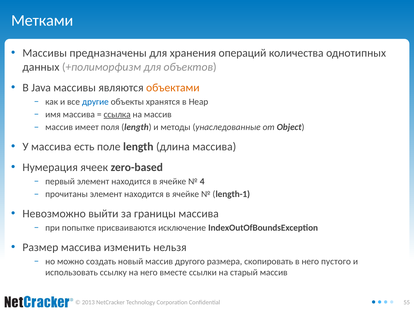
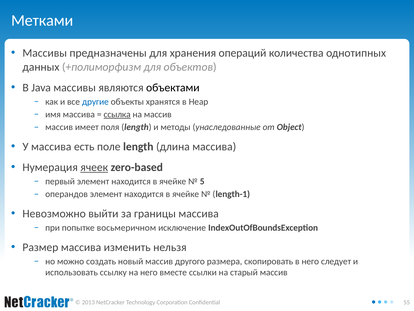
объектами colour: orange -> black
ячеек underline: none -> present
4: 4 -> 5
прочитаны: прочитаны -> операндов
присваиваются: присваиваются -> восьмеричном
пустого: пустого -> следует
